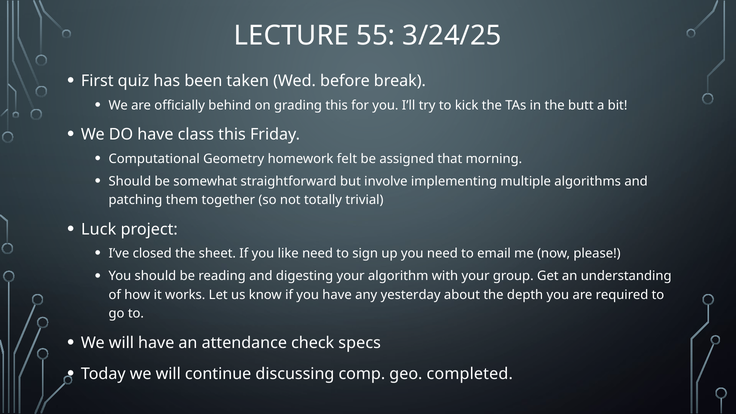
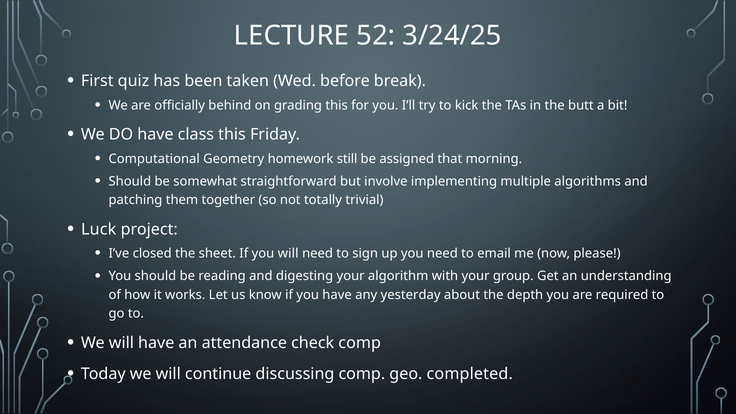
55: 55 -> 52
felt: felt -> still
you like: like -> will
check specs: specs -> comp
